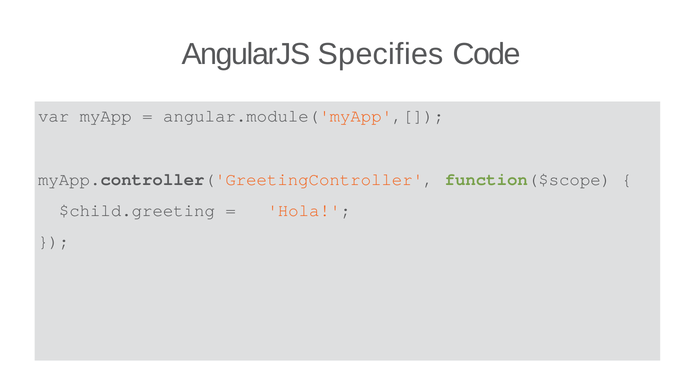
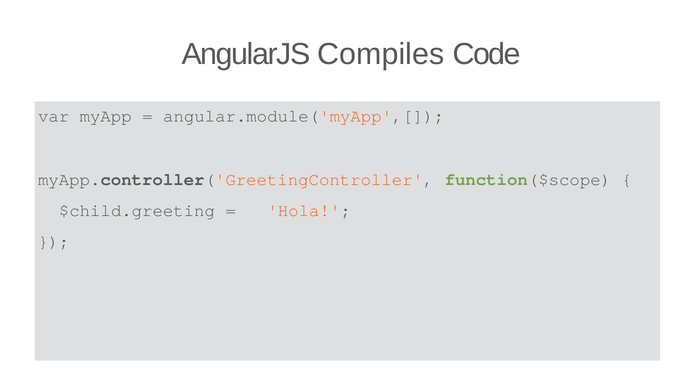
Specifies: Specifies -> Compiles
